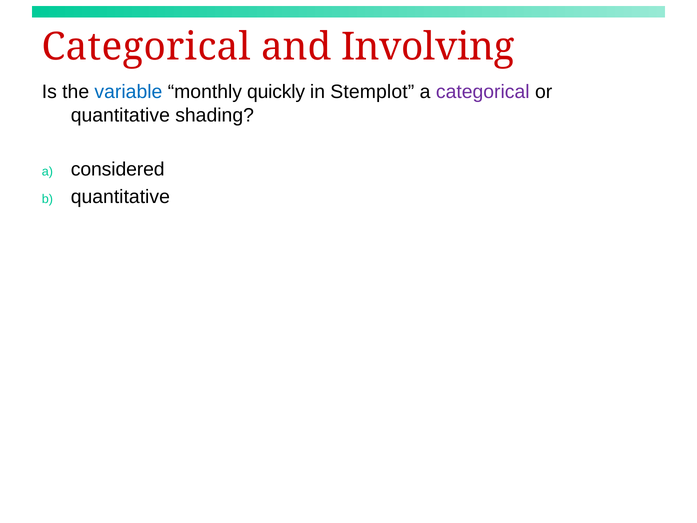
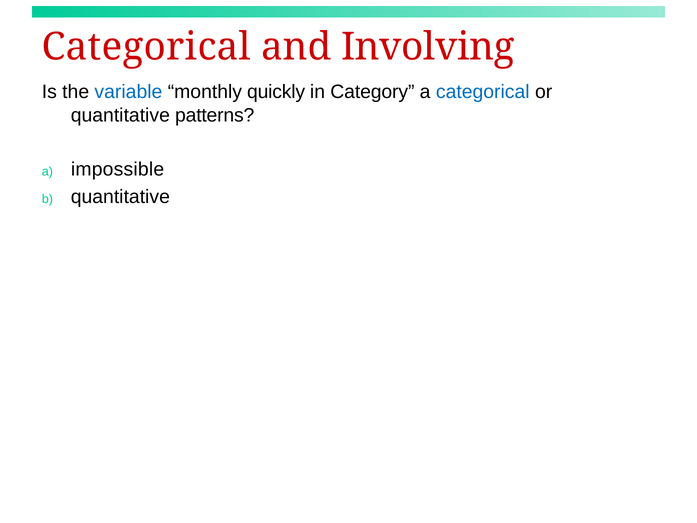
Stemplot: Stemplot -> Category
categorical at (483, 92) colour: purple -> blue
shading: shading -> patterns
considered: considered -> impossible
